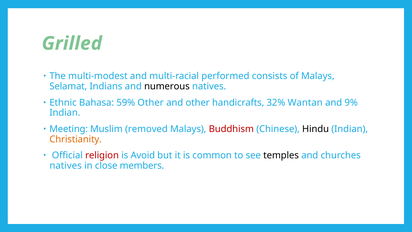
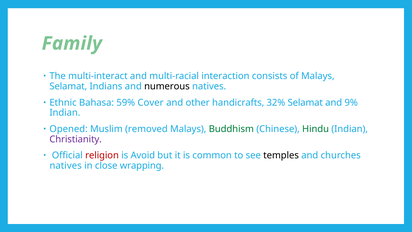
Grilled: Grilled -> Family
multi-modest: multi-modest -> multi-interact
performed: performed -> interaction
59% Other: Other -> Cover
32% Wantan: Wantan -> Selamat
Meeting: Meeting -> Opened
Buddhism colour: red -> green
Hindu colour: black -> green
Christianity colour: orange -> purple
members: members -> wrapping
